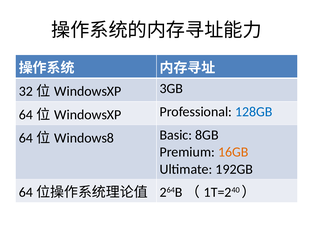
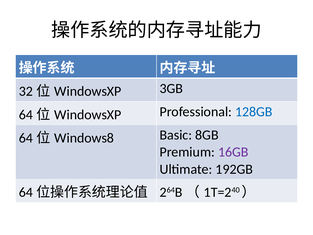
16GB colour: orange -> purple
